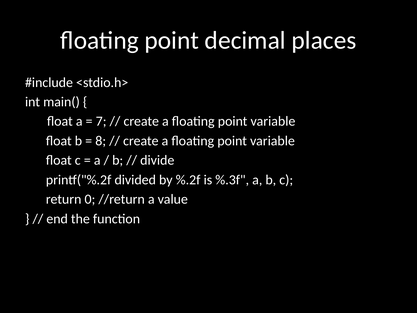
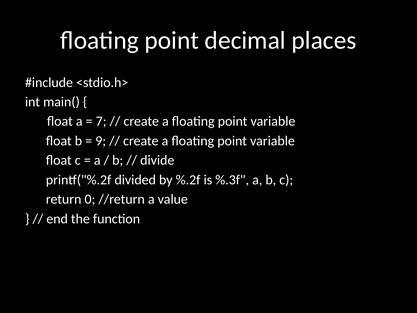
8: 8 -> 9
